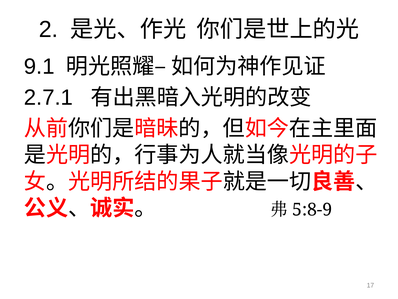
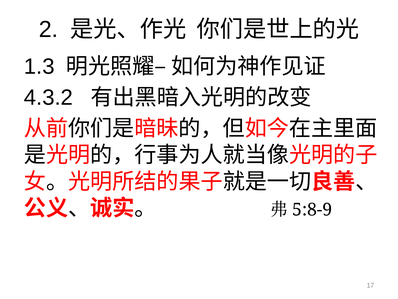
9.1: 9.1 -> 1.3
2.7.1: 2.7.1 -> 4.3.2
